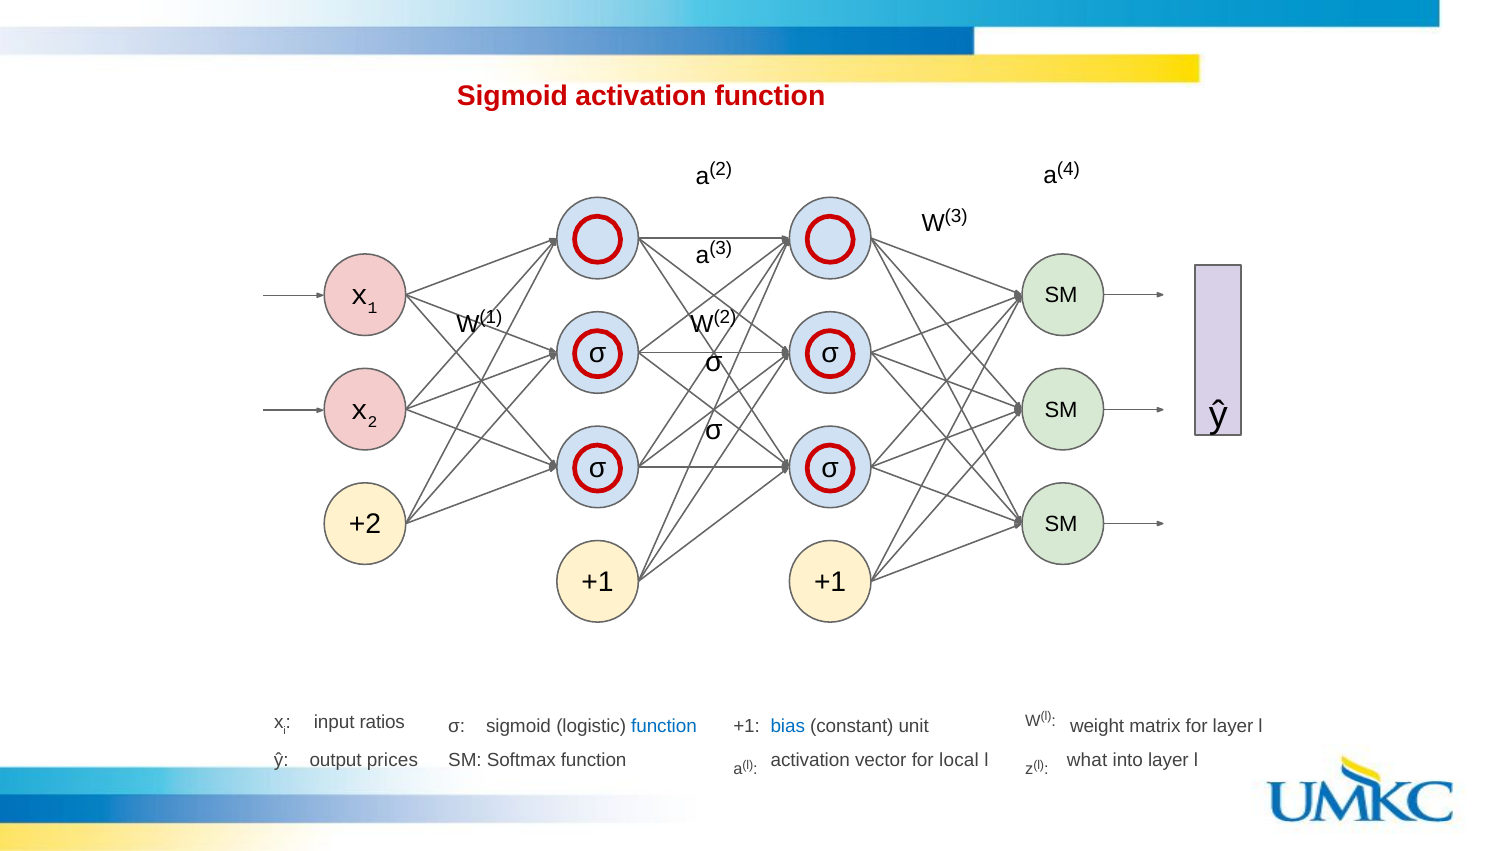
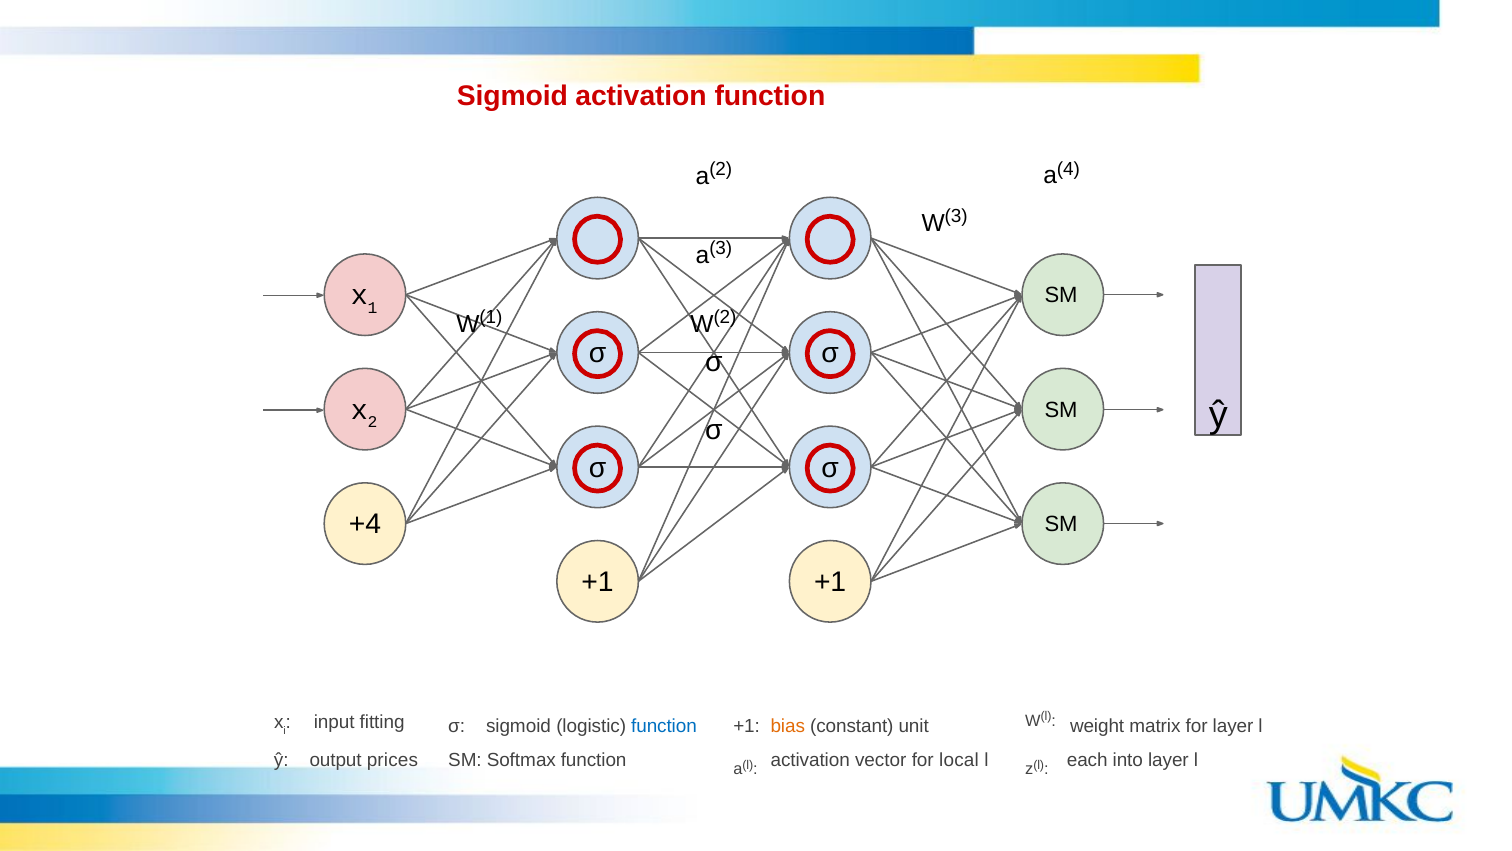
+2: +2 -> +4
ratios: ratios -> fitting
bias colour: blue -> orange
what: what -> each
